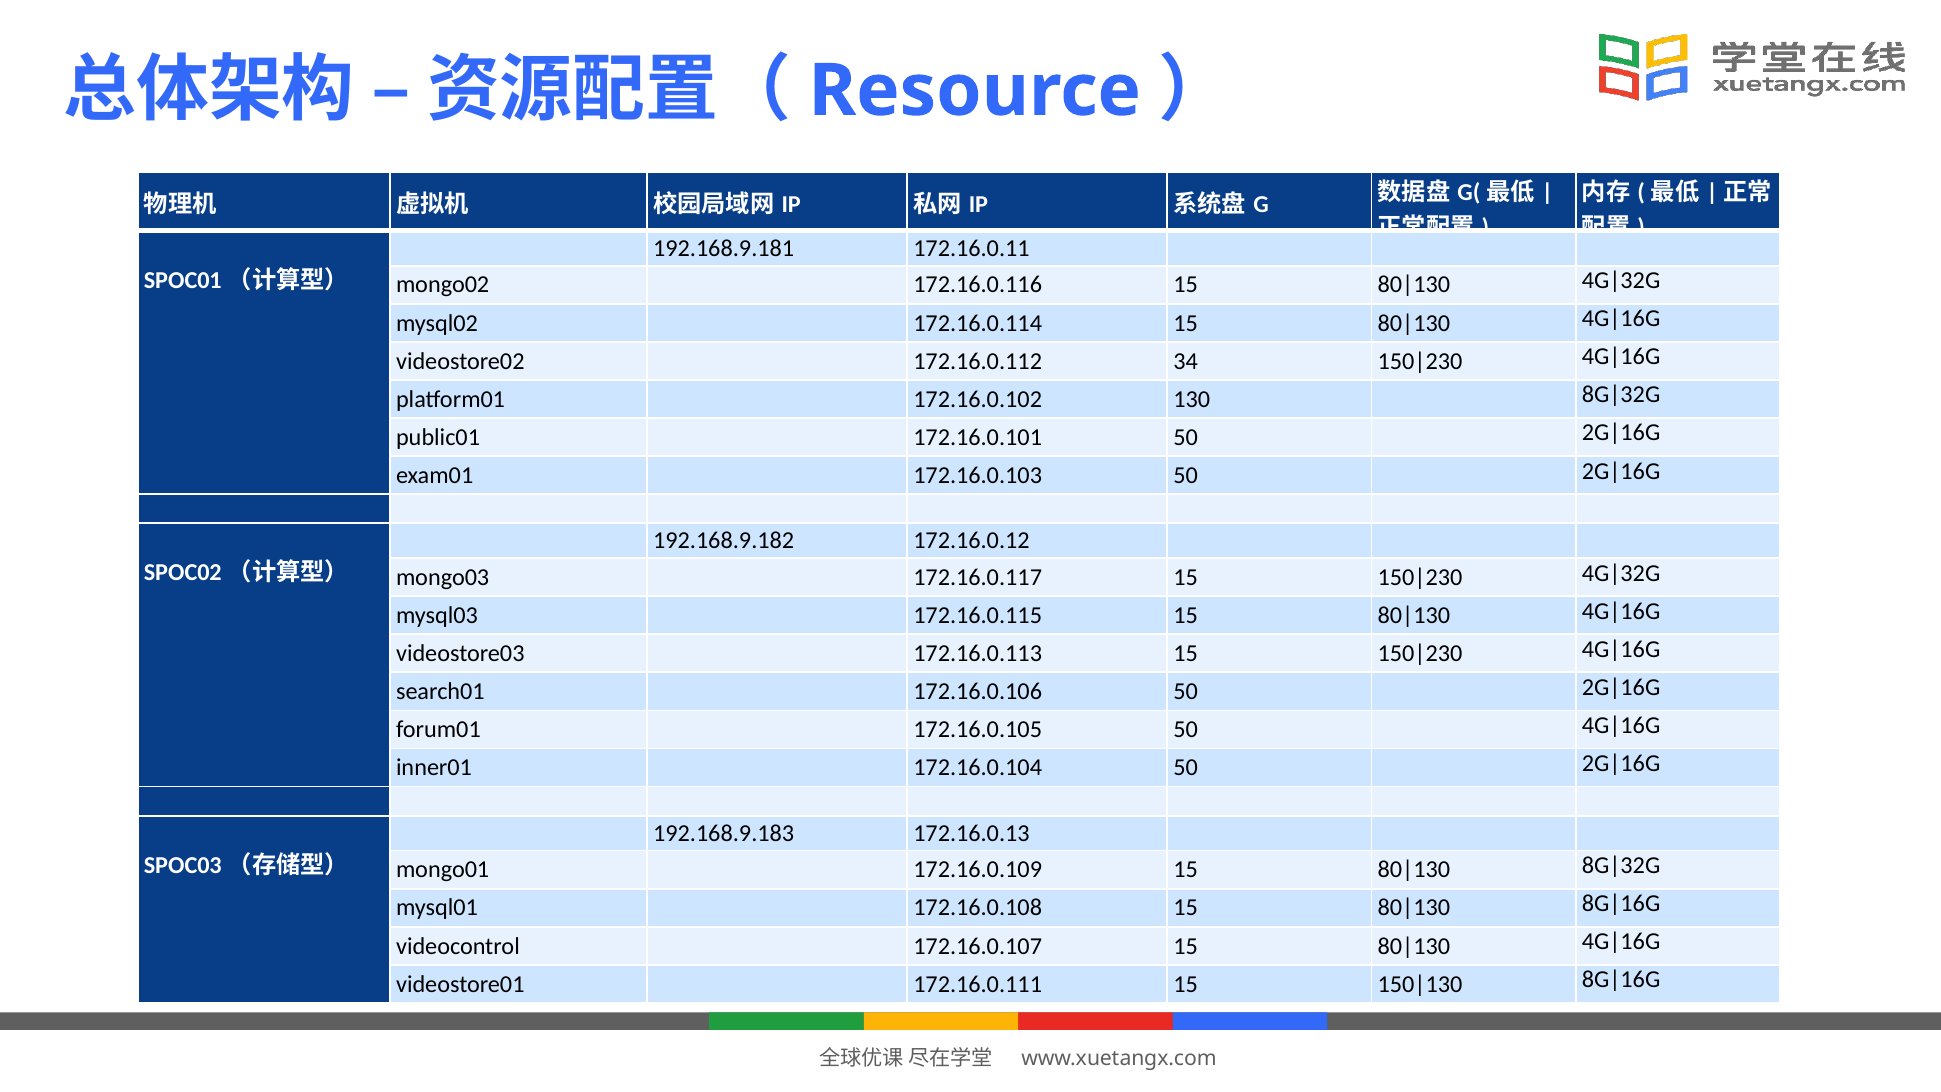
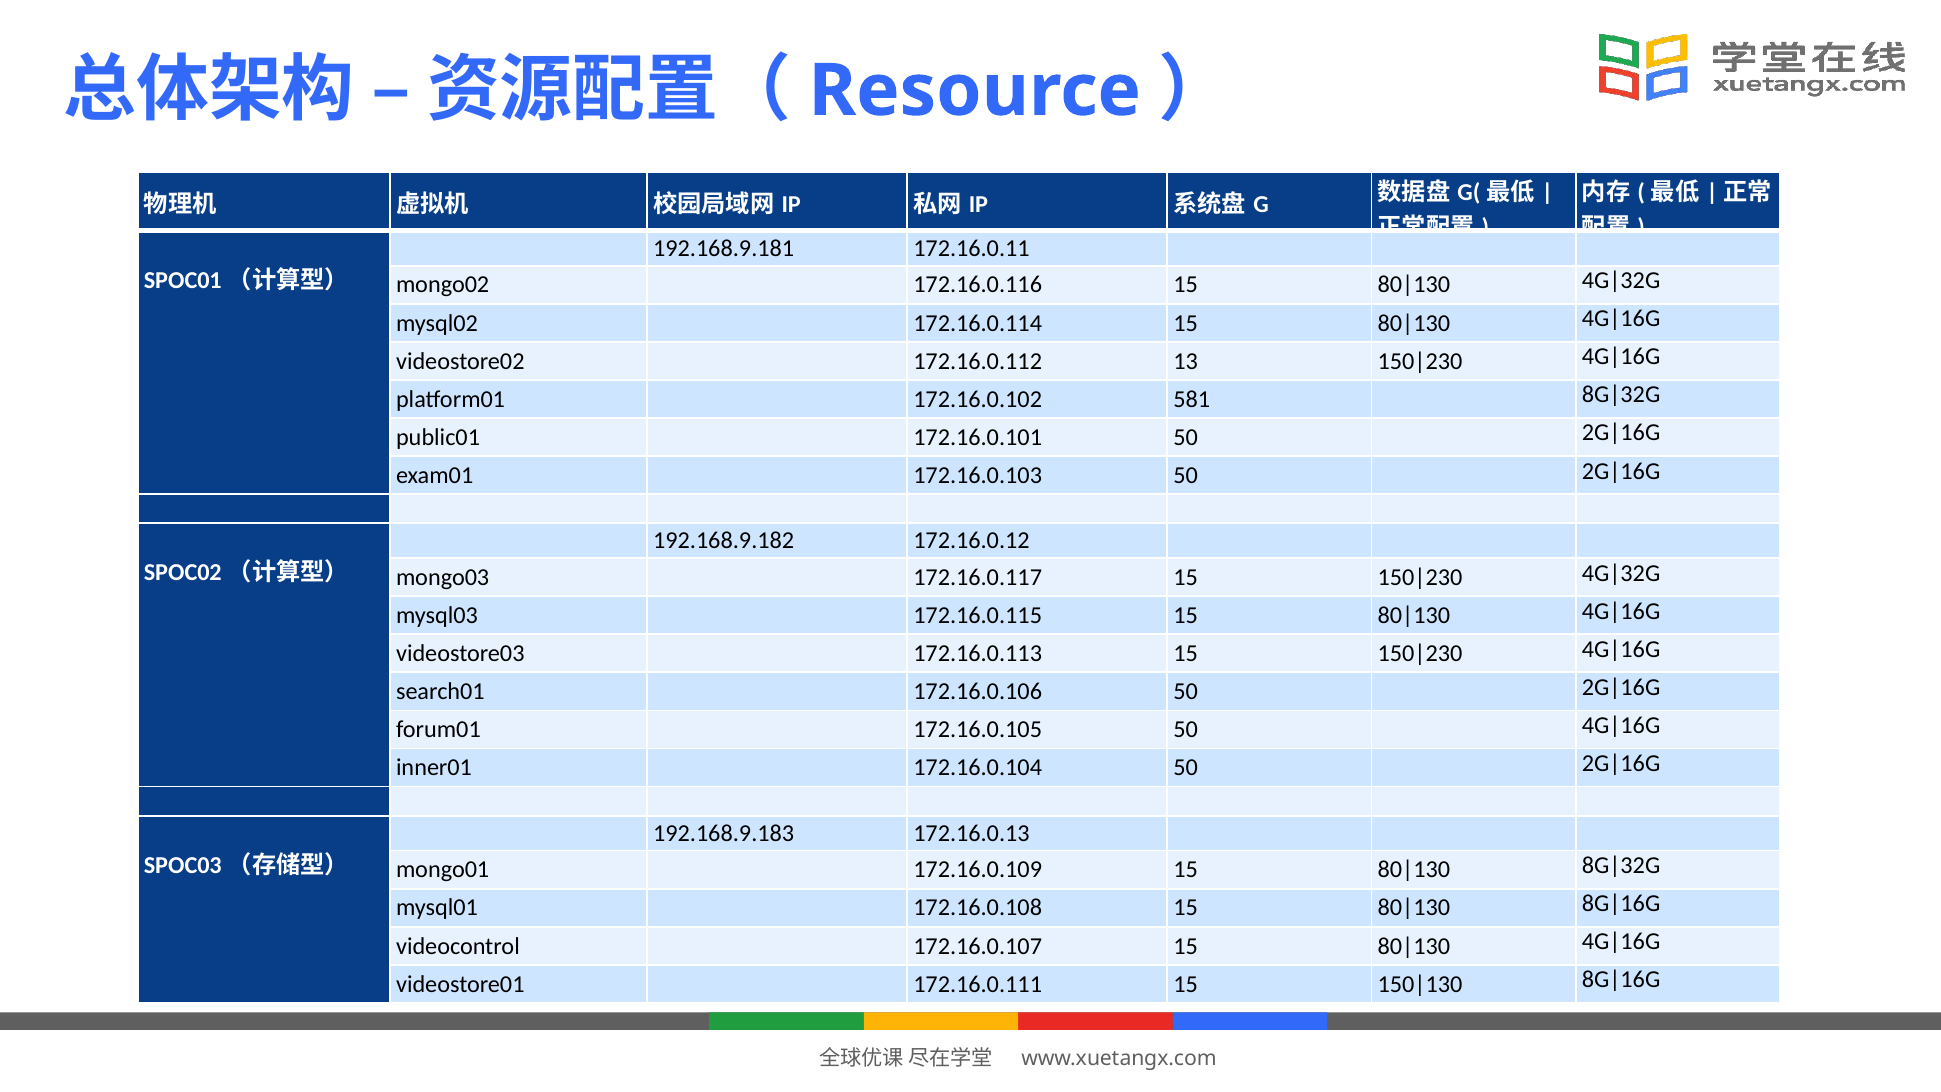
34: 34 -> 13
130: 130 -> 581
